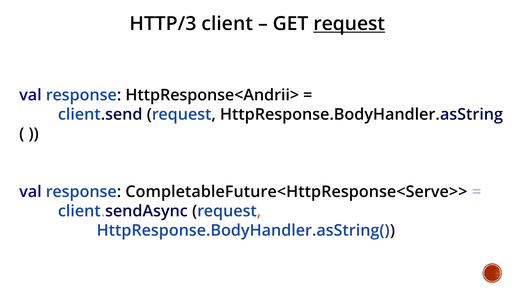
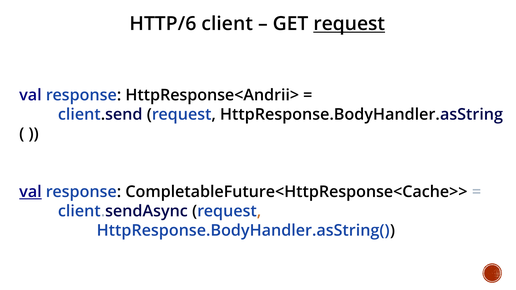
HTTP/3: HTTP/3 -> HTTP/6
val at (30, 192) underline: none -> present
CompletableFuture<HttpResponse<Serve>>: CompletableFuture<HttpResponse<Serve>> -> CompletableFuture<HttpResponse<Cache>>
